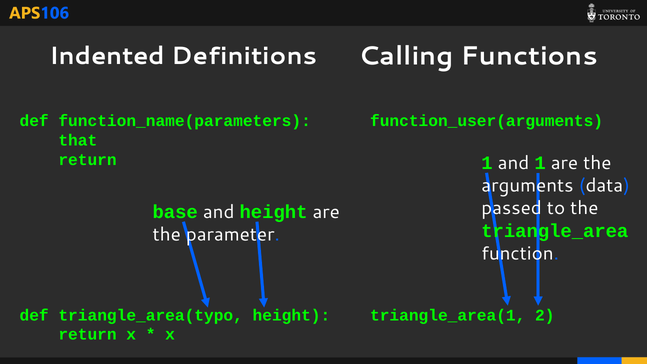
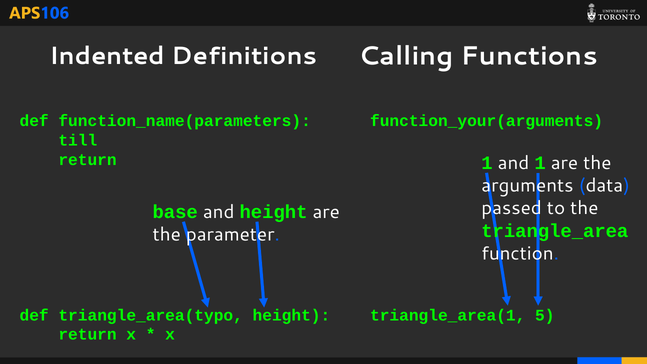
function_user(arguments: function_user(arguments -> function_your(arguments
that: that -> till
2: 2 -> 5
